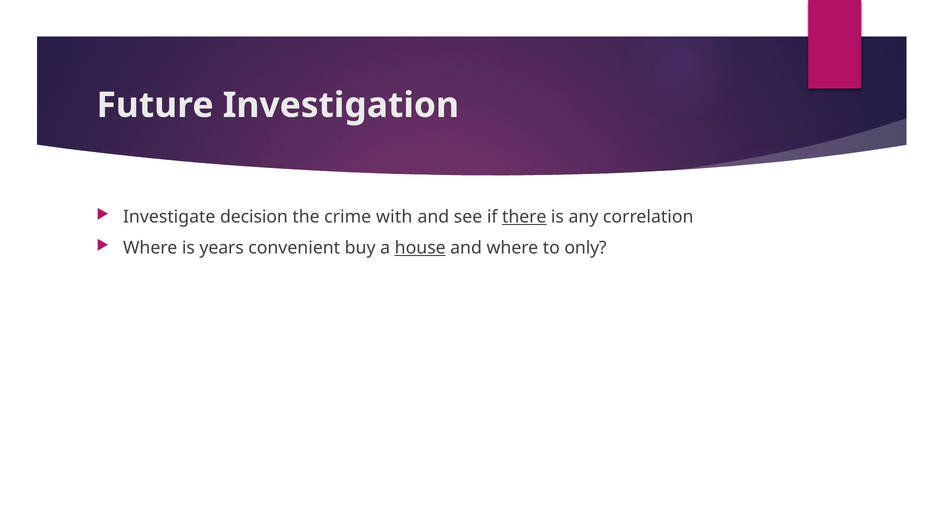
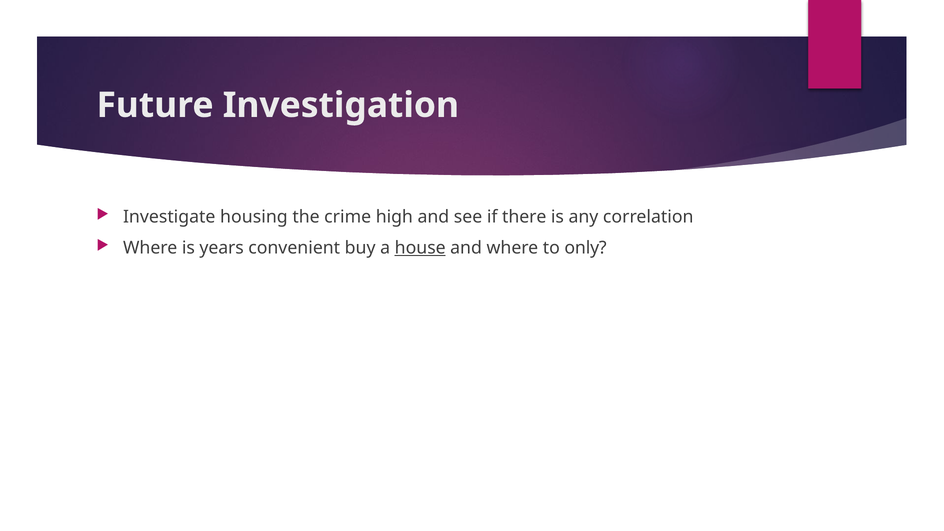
decision: decision -> housing
with: with -> high
there underline: present -> none
